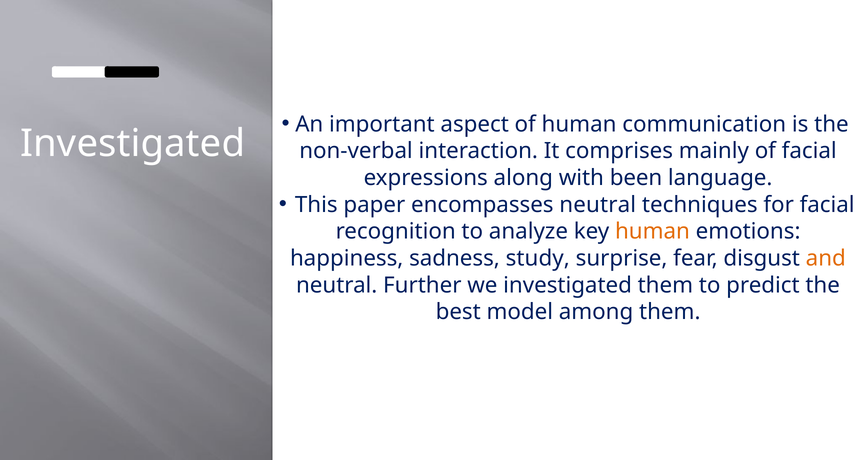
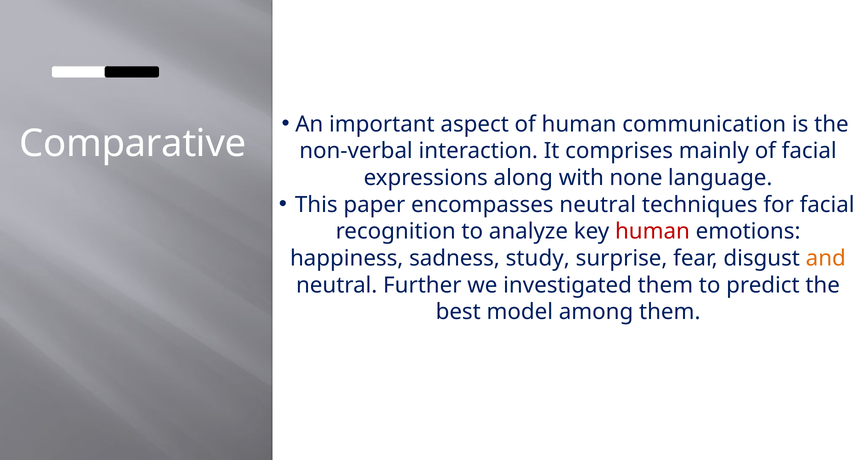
Investigated at (133, 144): Investigated -> Comparative
been: been -> none
human at (652, 232) colour: orange -> red
